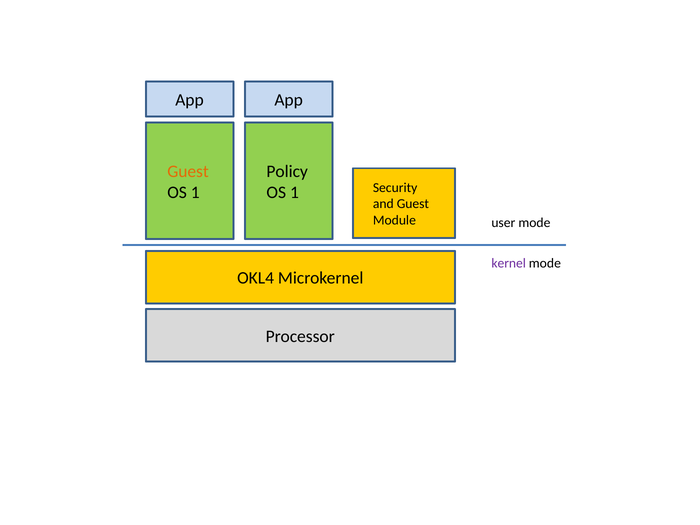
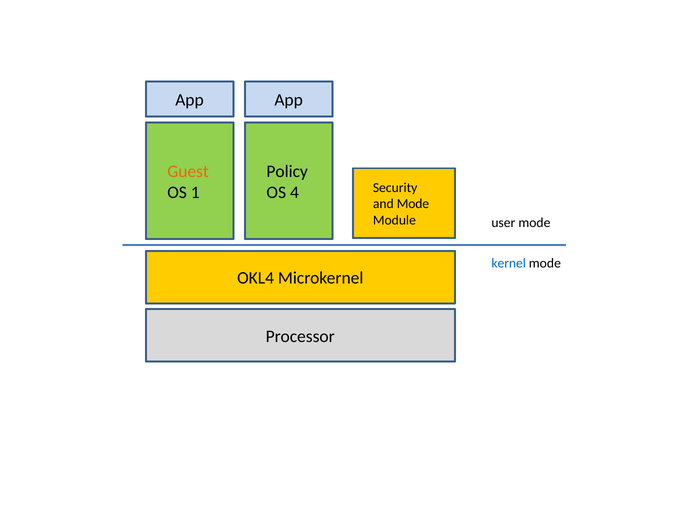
1 at (294, 192): 1 -> 4
and Guest: Guest -> Mode
kernel colour: purple -> blue
